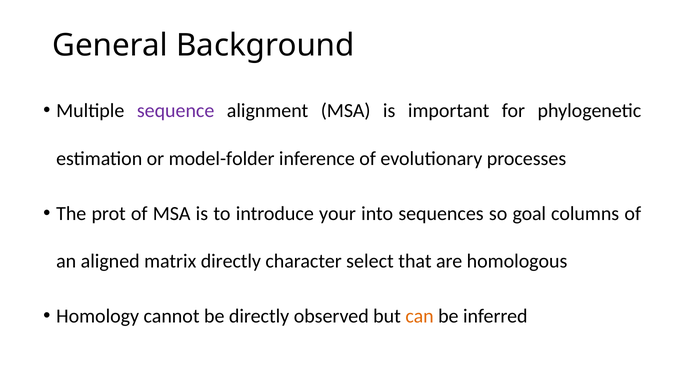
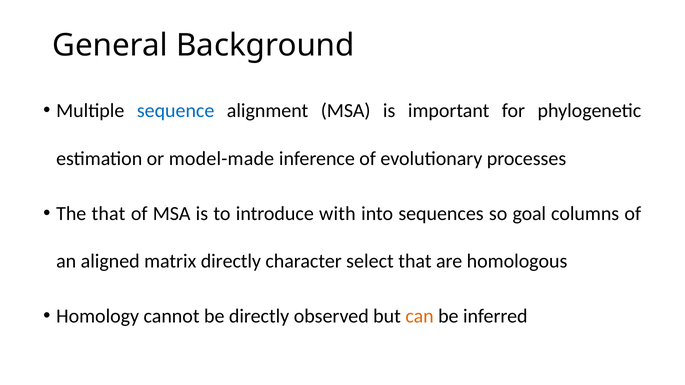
sequence colour: purple -> blue
model-folder: model-folder -> model-made
The prot: prot -> that
your: your -> with
